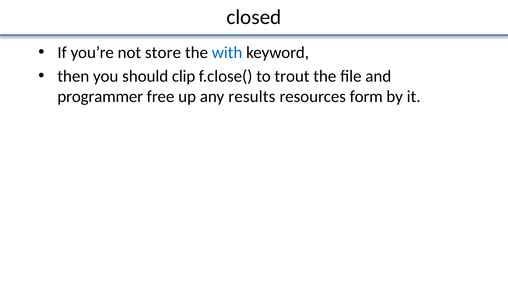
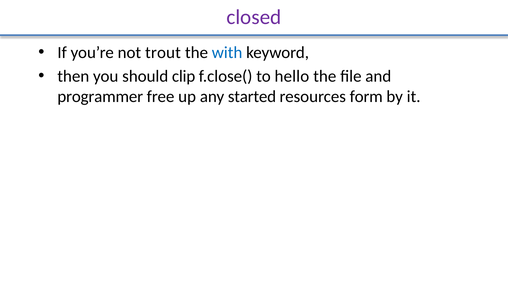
closed colour: black -> purple
store: store -> trout
trout: trout -> hello
results: results -> started
